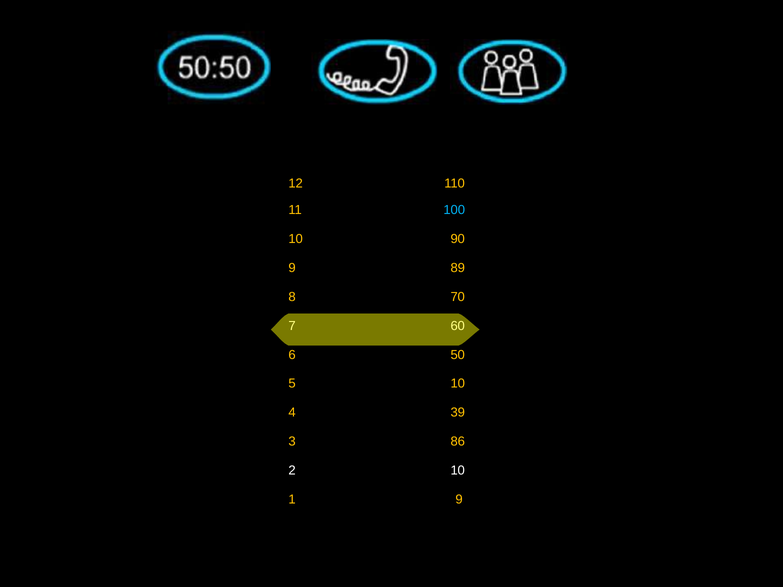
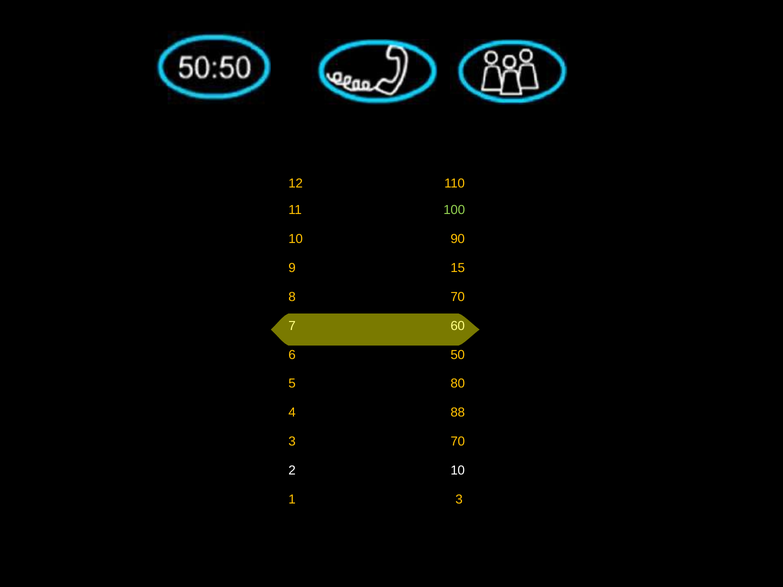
100 colour: light blue -> light green
89: 89 -> 15
5 10: 10 -> 80
39: 39 -> 88
3 86: 86 -> 70
1 9: 9 -> 3
